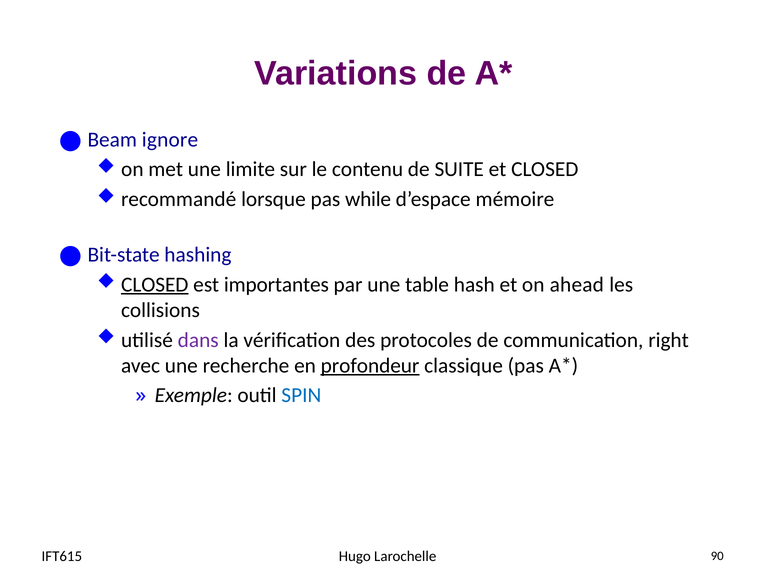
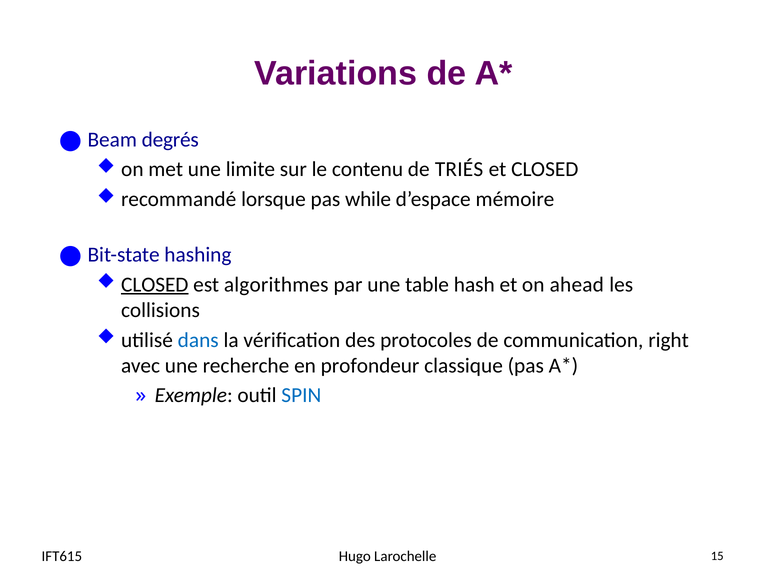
ignore: ignore -> degrés
SUITE: SUITE -> TRIÉS
importantes: importantes -> algorithmes
dans colour: purple -> blue
profondeur underline: present -> none
90: 90 -> 15
